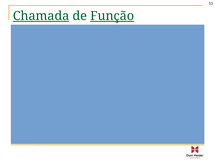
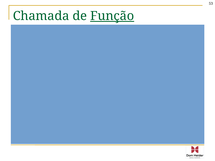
Chamada underline: present -> none
